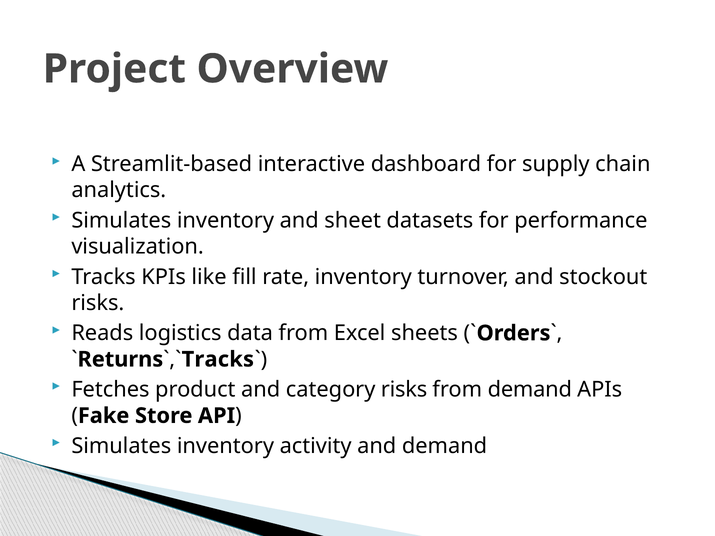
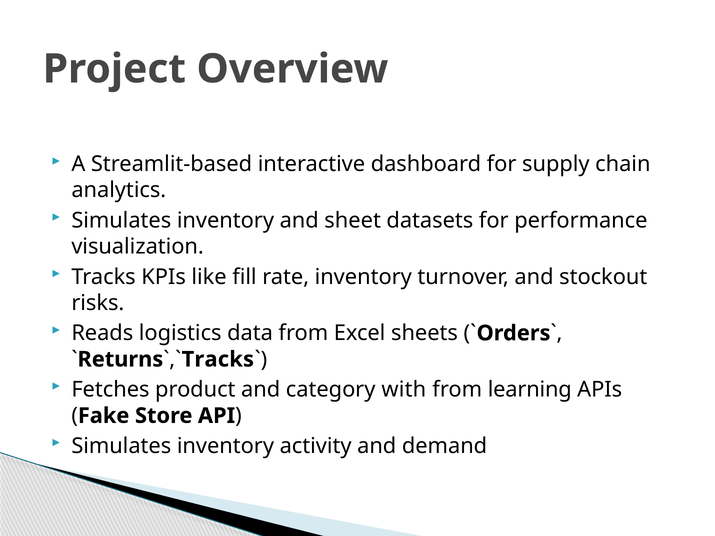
category risks: risks -> with
from demand: demand -> learning
